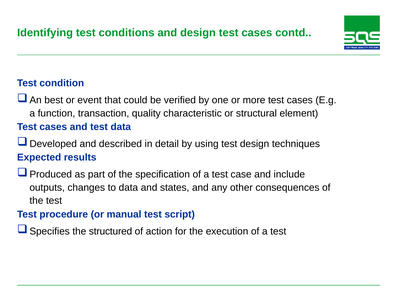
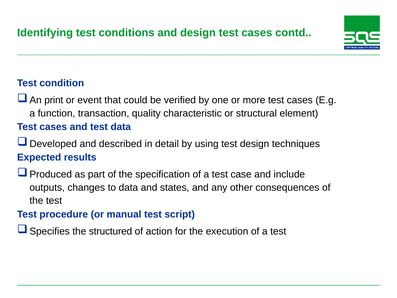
best: best -> print
